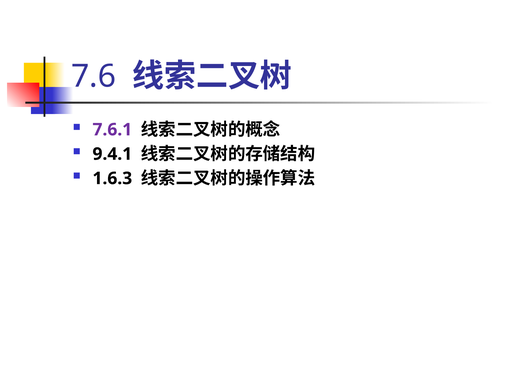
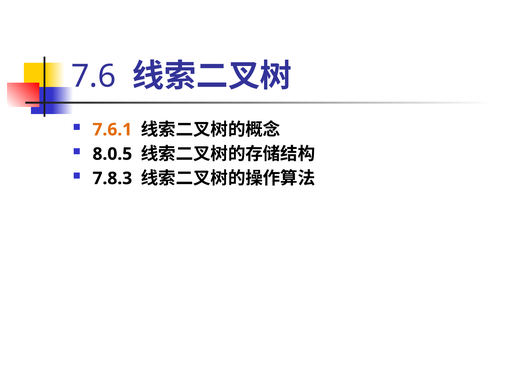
7.6.1 colour: purple -> orange
9.4.1: 9.4.1 -> 8.0.5
1.6.3: 1.6.3 -> 7.8.3
